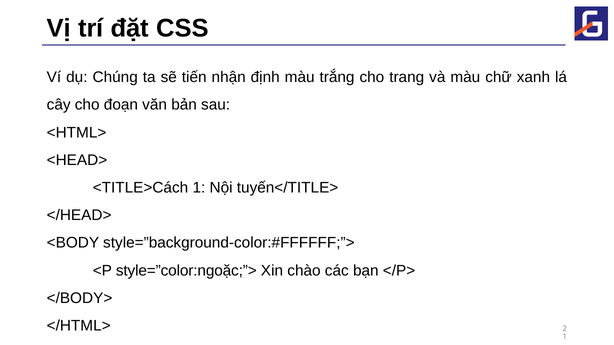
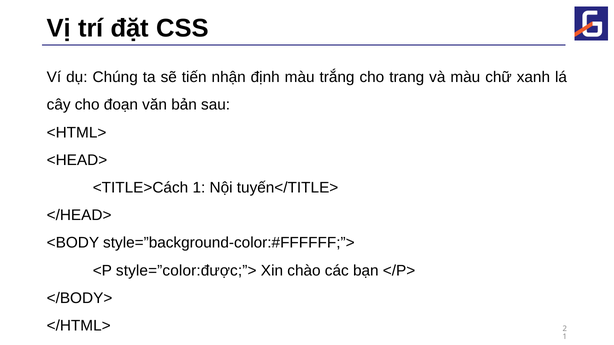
style=”color:ngoặc;”>: style=”color:ngoặc;”> -> style=”color:được;”>
